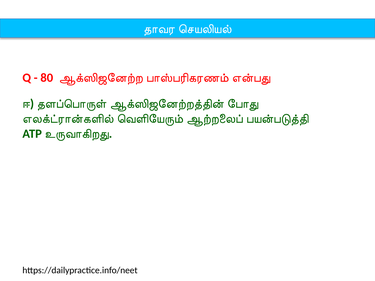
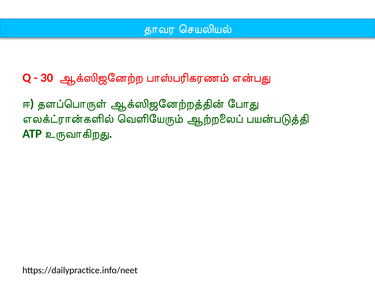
80: 80 -> 30
